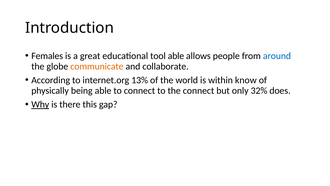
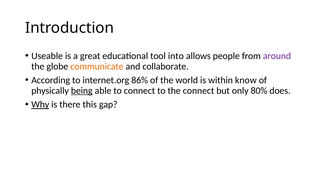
Females: Females -> Useable
tool able: able -> into
around colour: blue -> purple
13%: 13% -> 86%
being underline: none -> present
32%: 32% -> 80%
